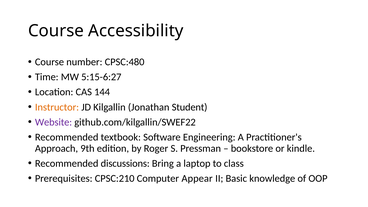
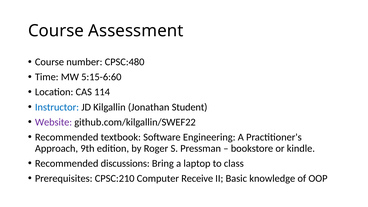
Accessibility: Accessibility -> Assessment
5:15-6:27: 5:15-6:27 -> 5:15-6:60
144: 144 -> 114
Instructor colour: orange -> blue
Appear: Appear -> Receive
